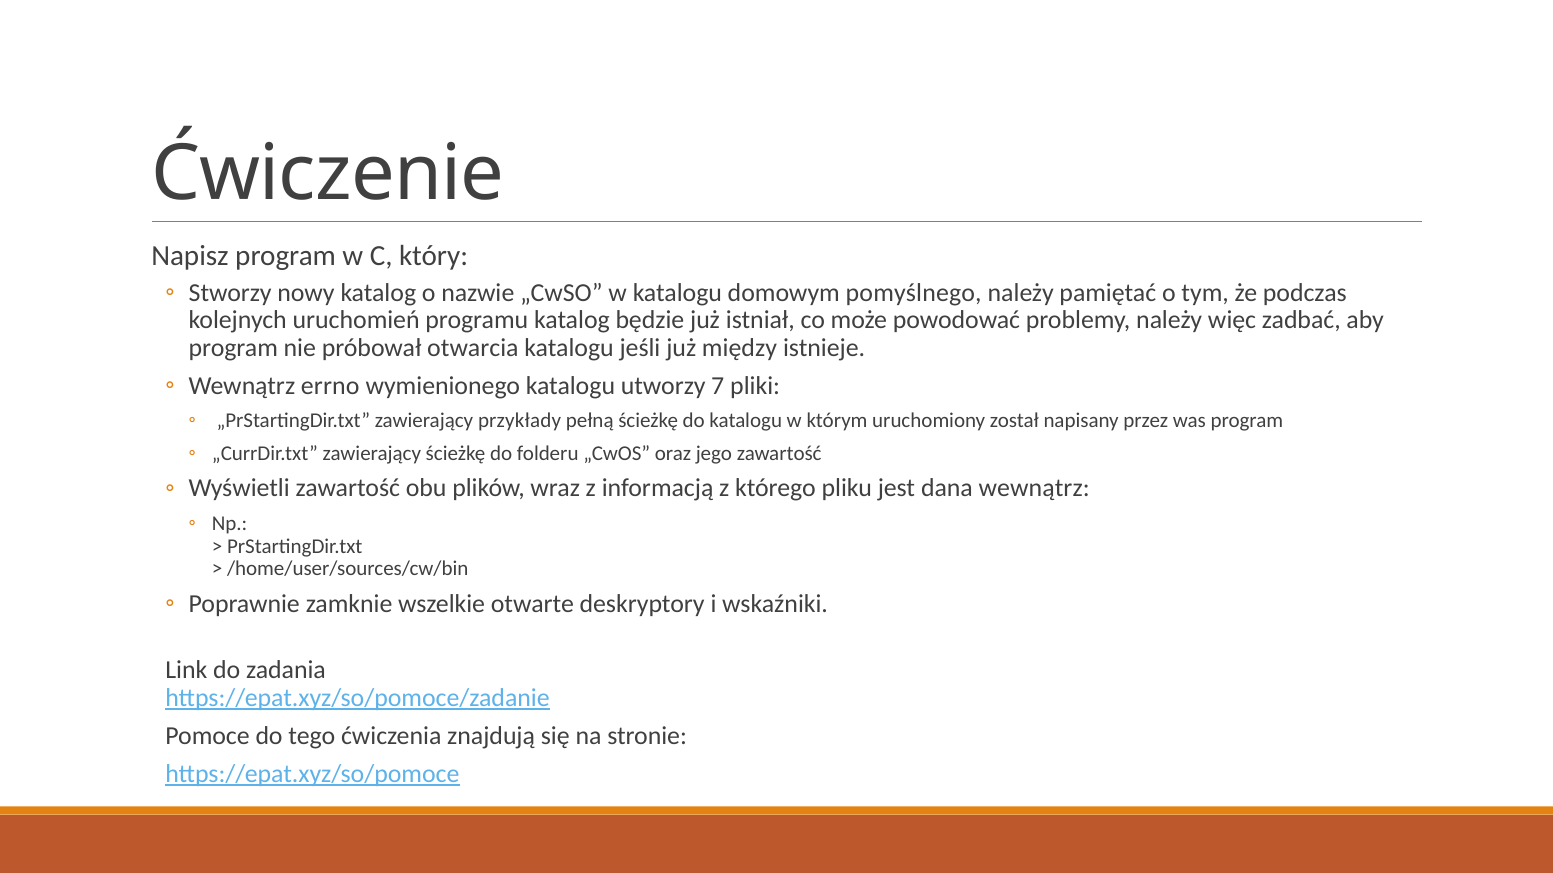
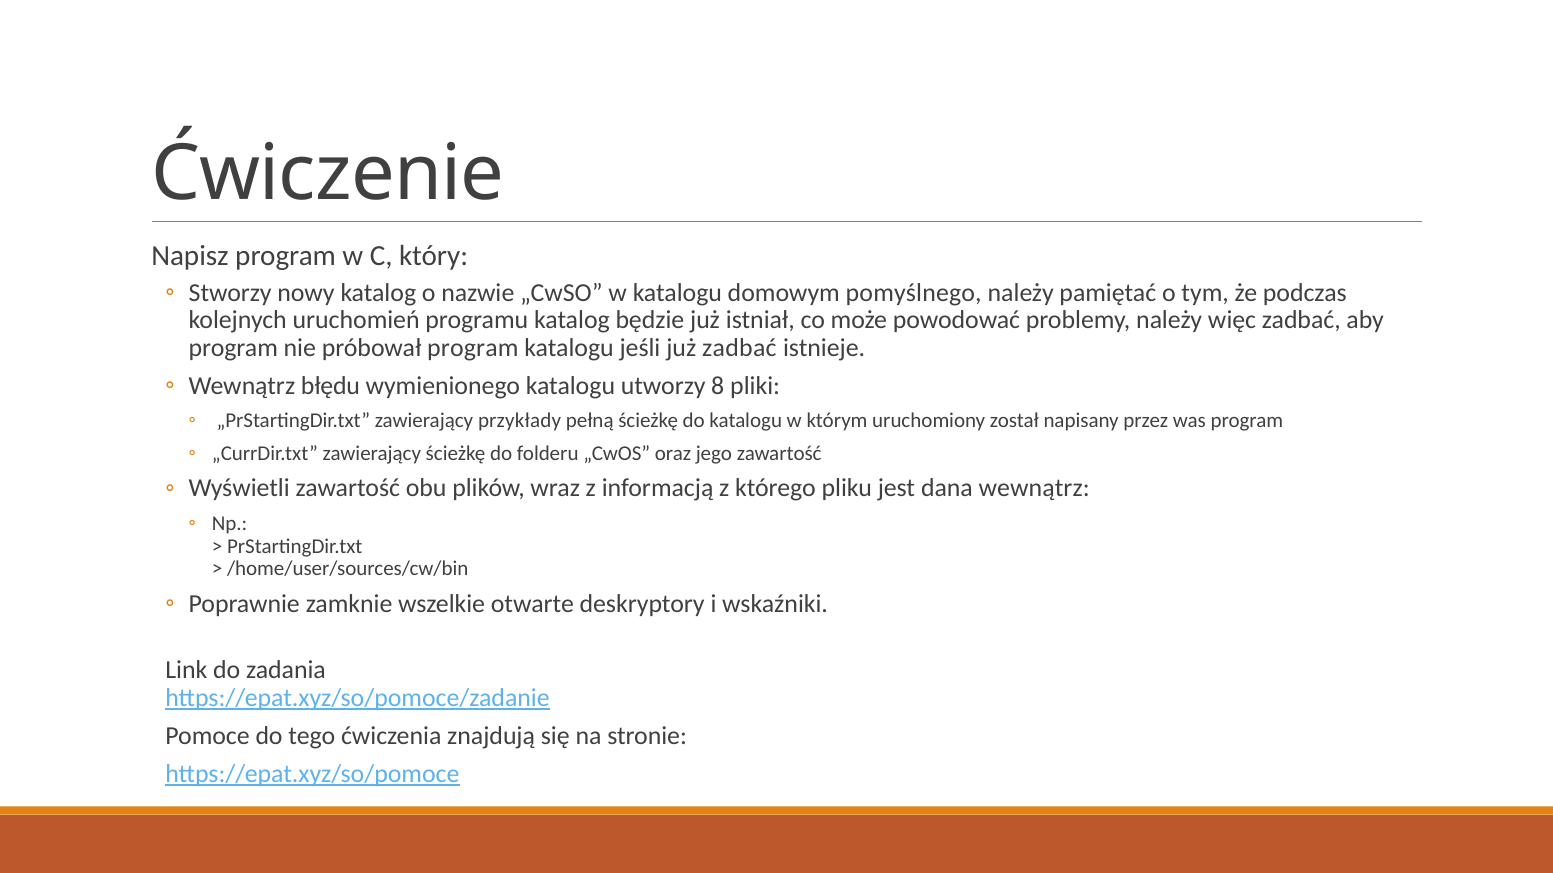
próbował otwarcia: otwarcia -> program
już między: między -> zadbać
errno: errno -> błędu
7: 7 -> 8
